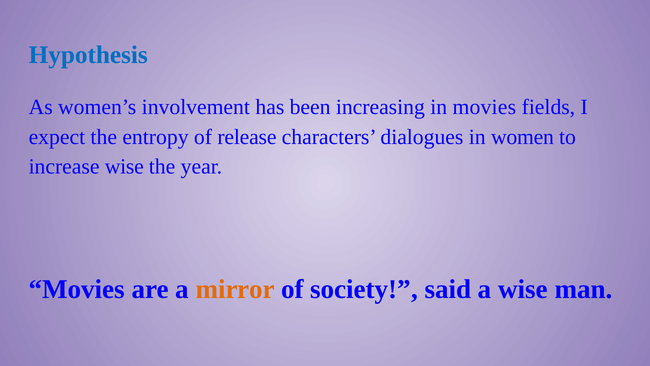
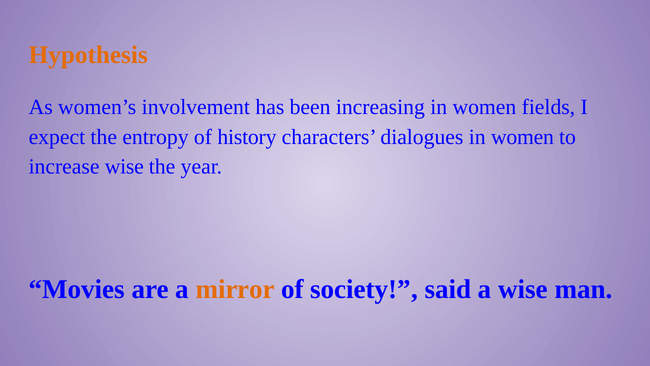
Hypothesis colour: blue -> orange
increasing in movies: movies -> women
release: release -> history
